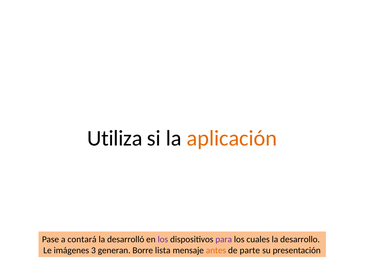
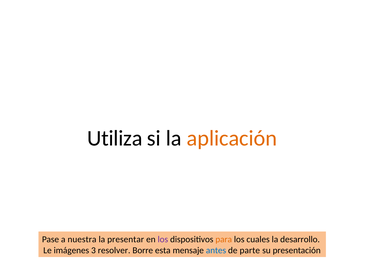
contará: contará -> nuestra
desarrolló: desarrolló -> presentar
para colour: purple -> orange
generan: generan -> resolver
lista: lista -> esta
antes colour: orange -> blue
